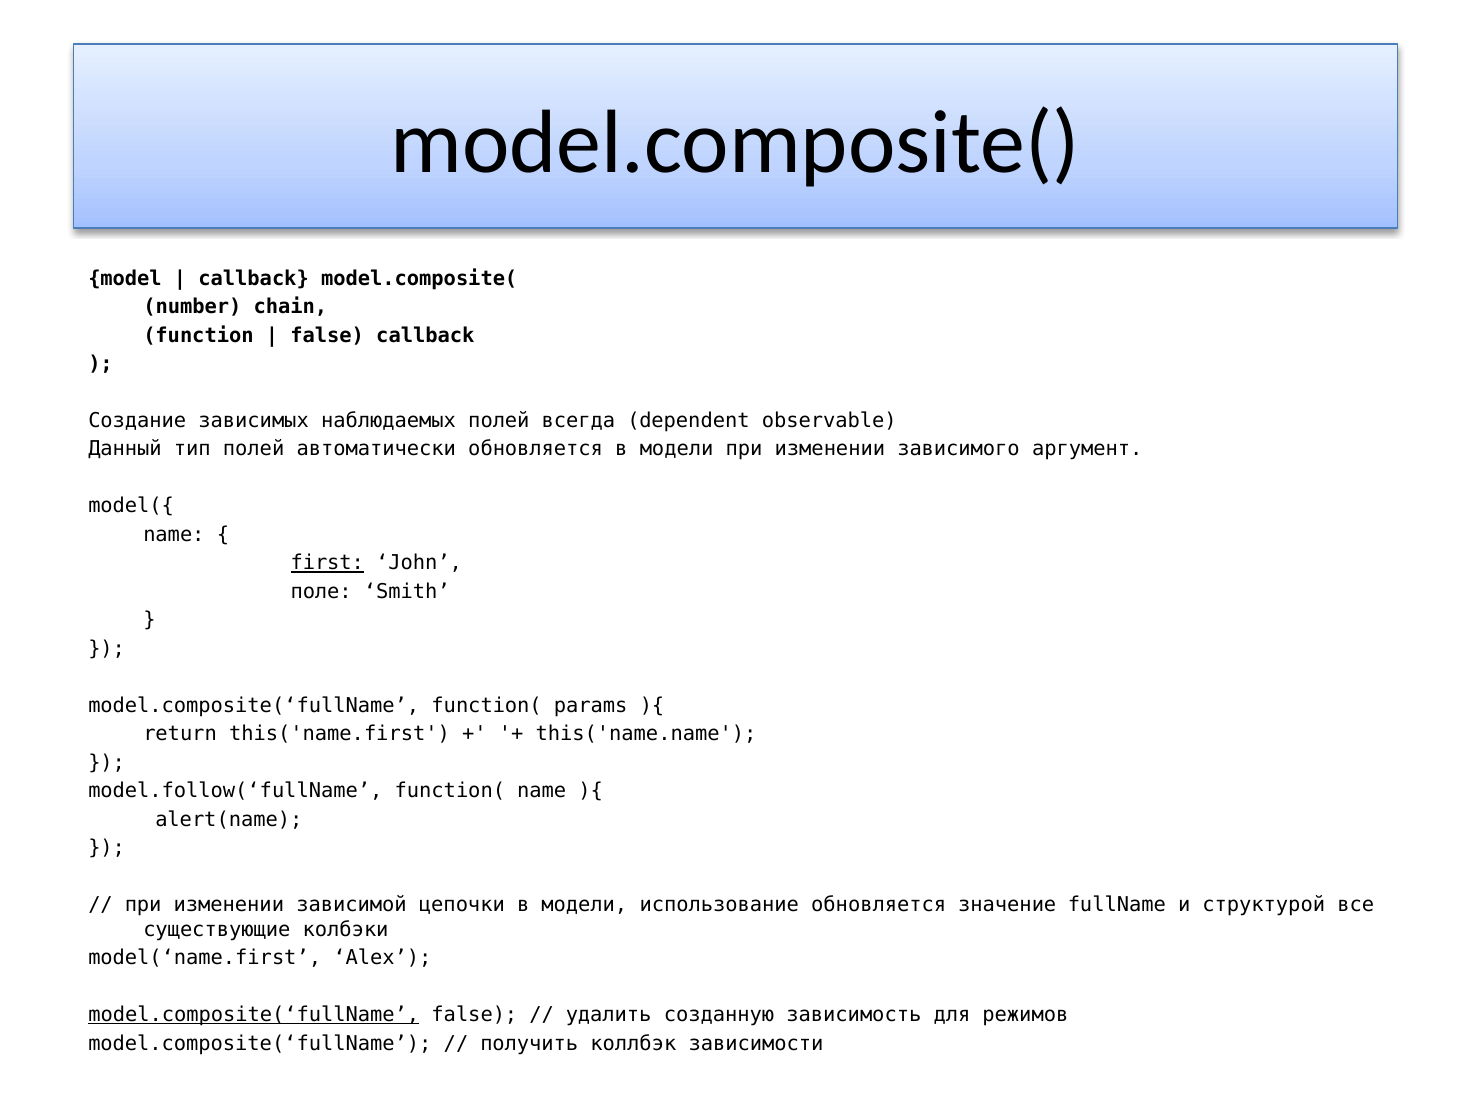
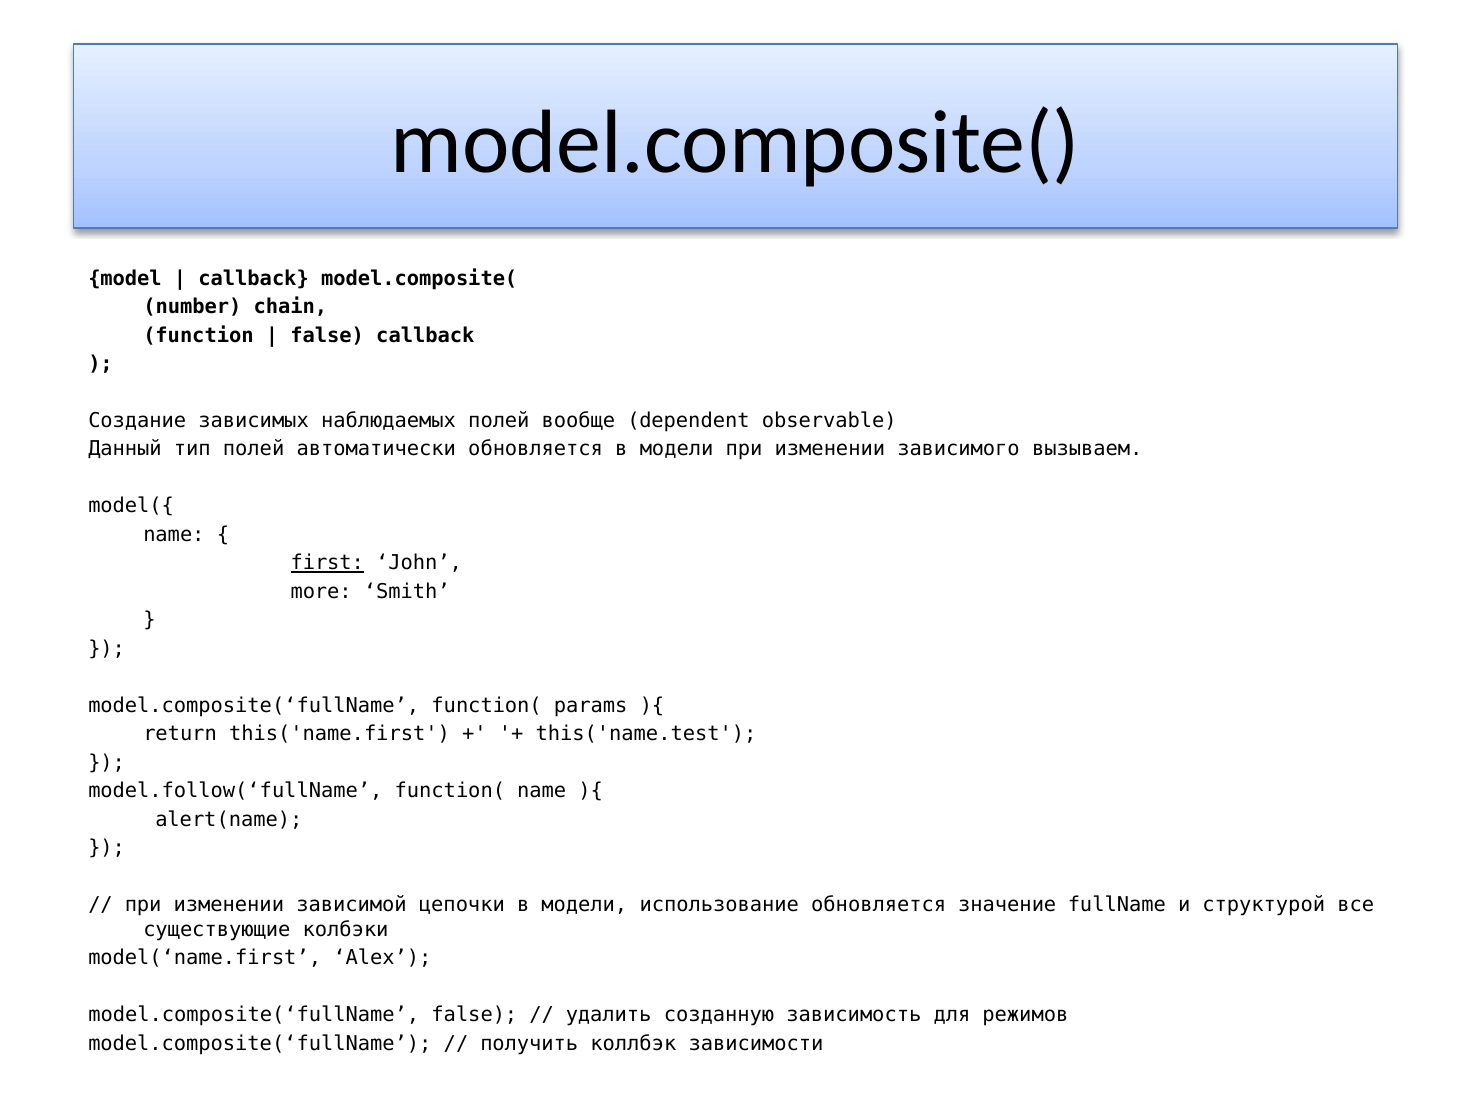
всегда: всегда -> вообще
аргумент: аргумент -> вызываем
поле: поле -> more
this('name.name: this('name.name -> this('name.test
model.composite(‘fullName at (254, 1015) underline: present -> none
